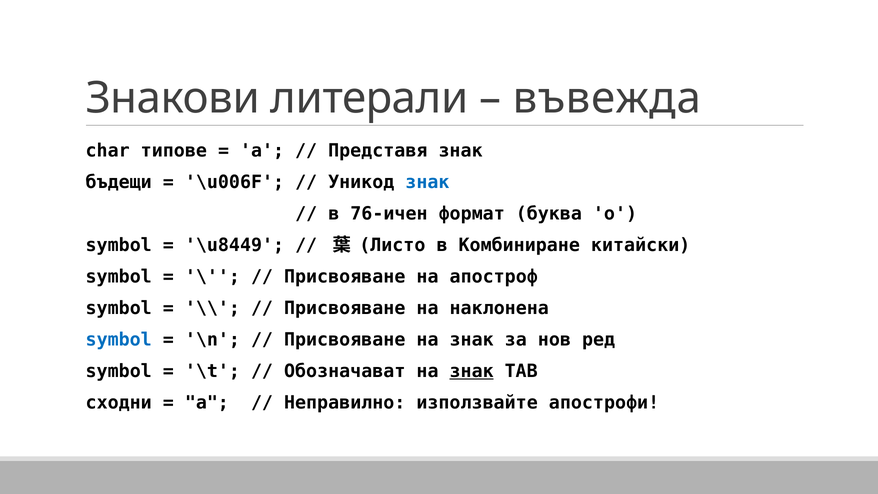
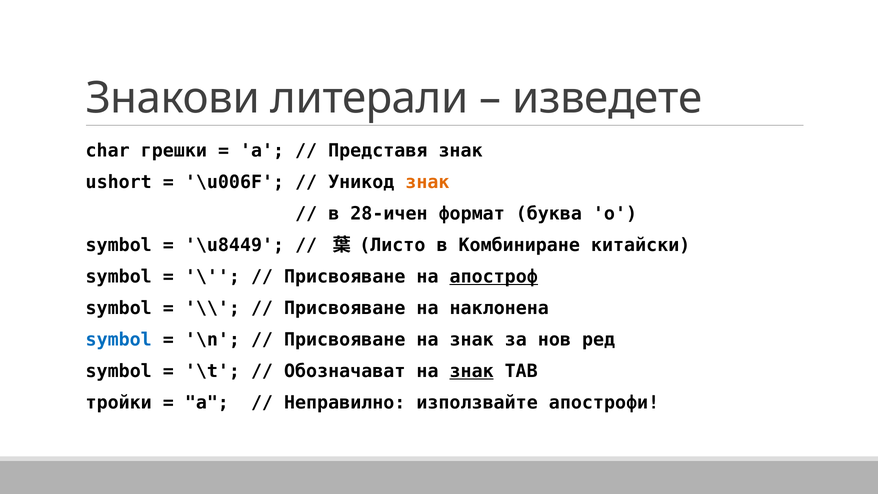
въвежда: въвежда -> изведете
типове: типове -> грешки
бъдещи: бъдещи -> ushort
знак at (427, 182) colour: blue -> orange
76-ичен: 76-ичен -> 28-ичен
апостроф underline: none -> present
сходни: сходни -> тройки
